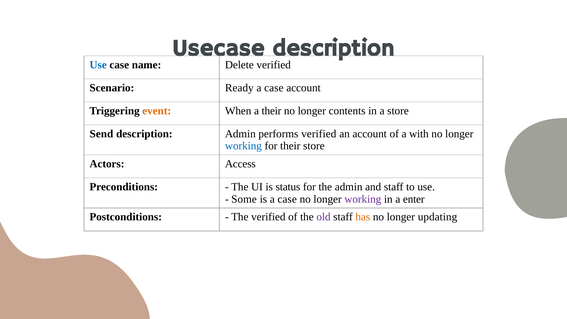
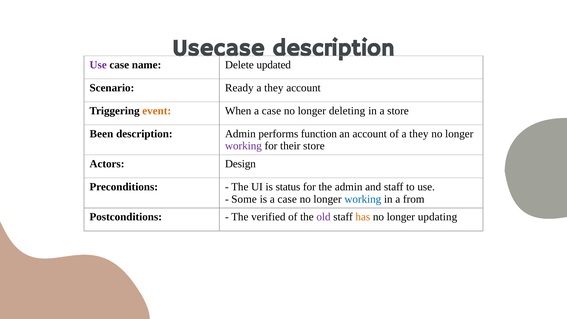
Use at (98, 65) colour: blue -> purple
verified at (274, 65): verified -> updated
case at (274, 88): case -> they
When a their: their -> case
contents: contents -> deleting
Send: Send -> Been
performs verified: verified -> function
of a with: with -> they
working at (243, 146) colour: blue -> purple
Access: Access -> Design
working at (363, 199) colour: purple -> blue
enter: enter -> from
